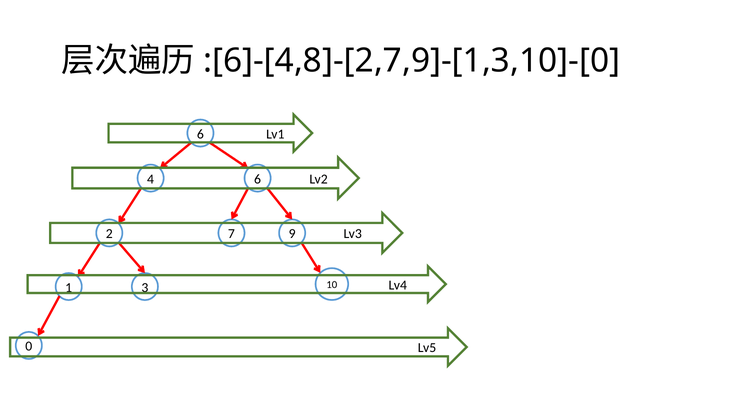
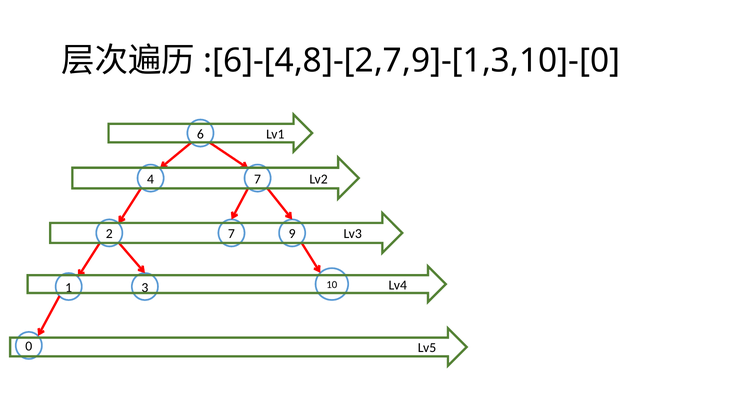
4 6: 6 -> 7
